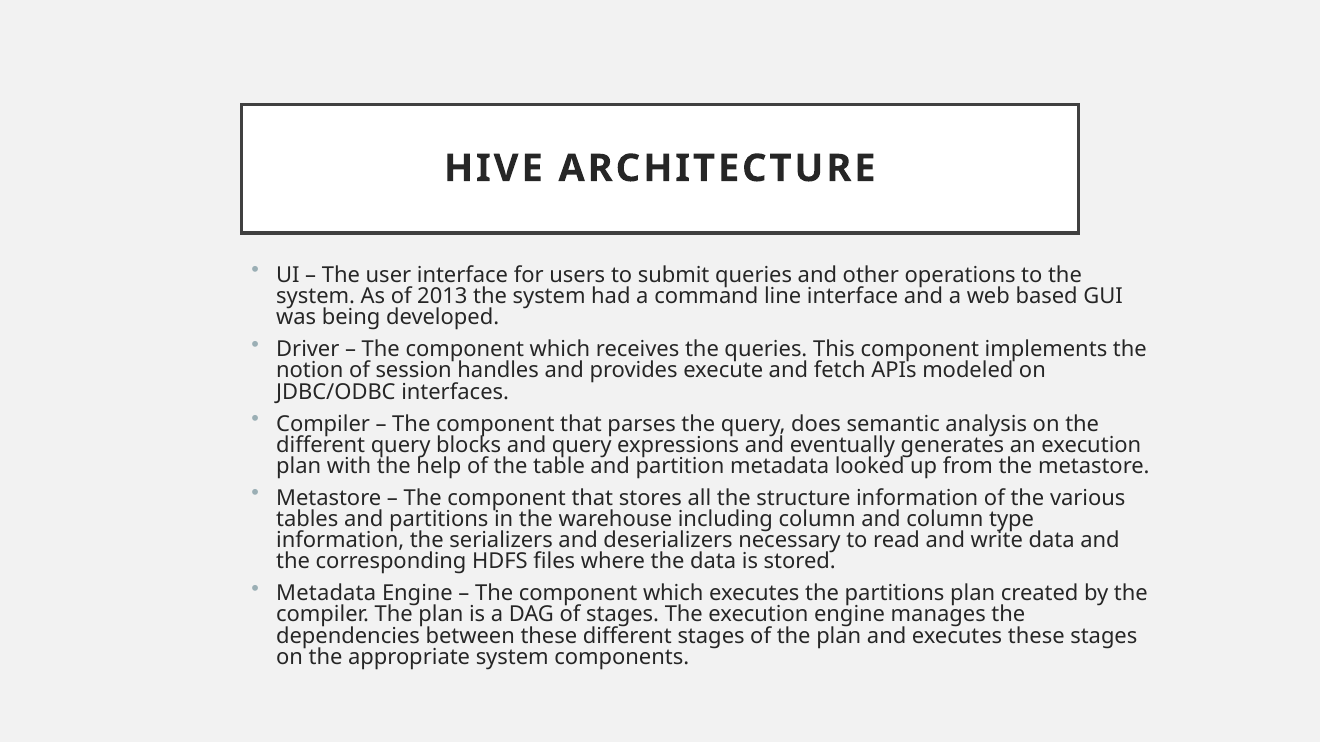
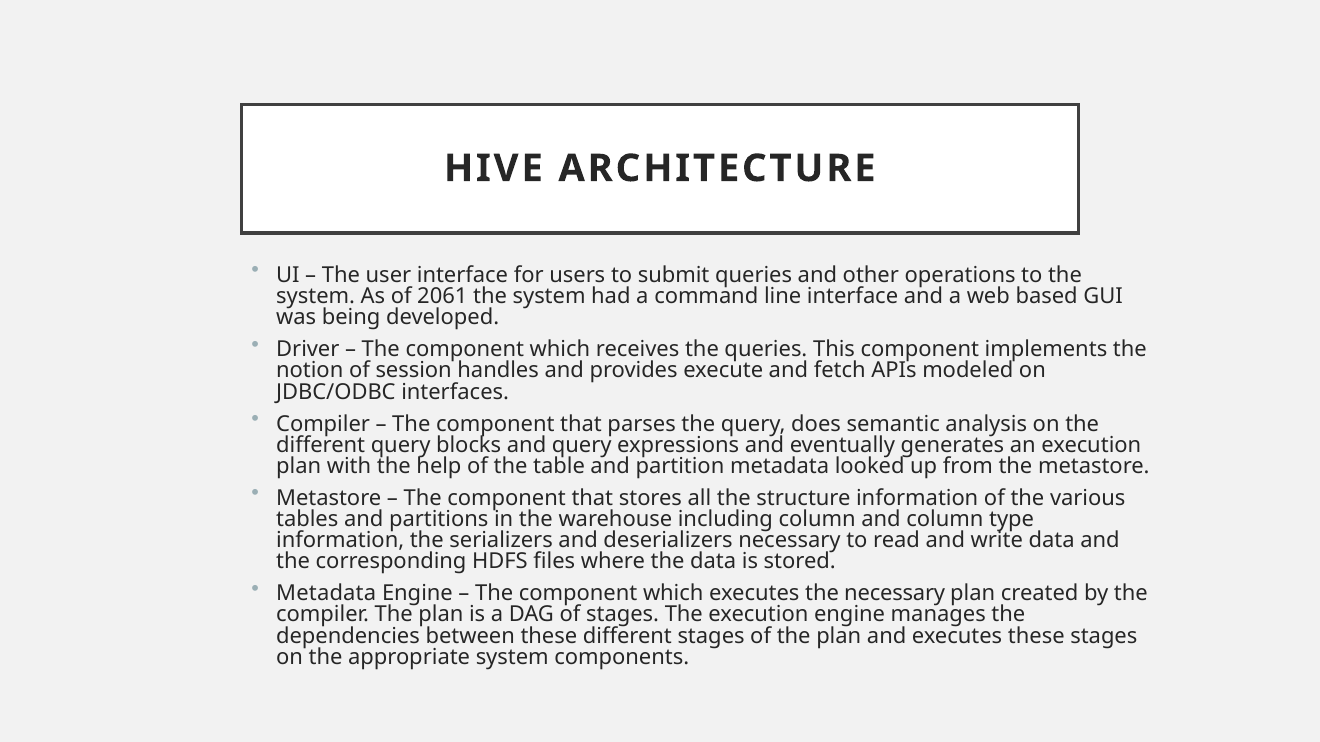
2013: 2013 -> 2061
the partitions: partitions -> necessary
